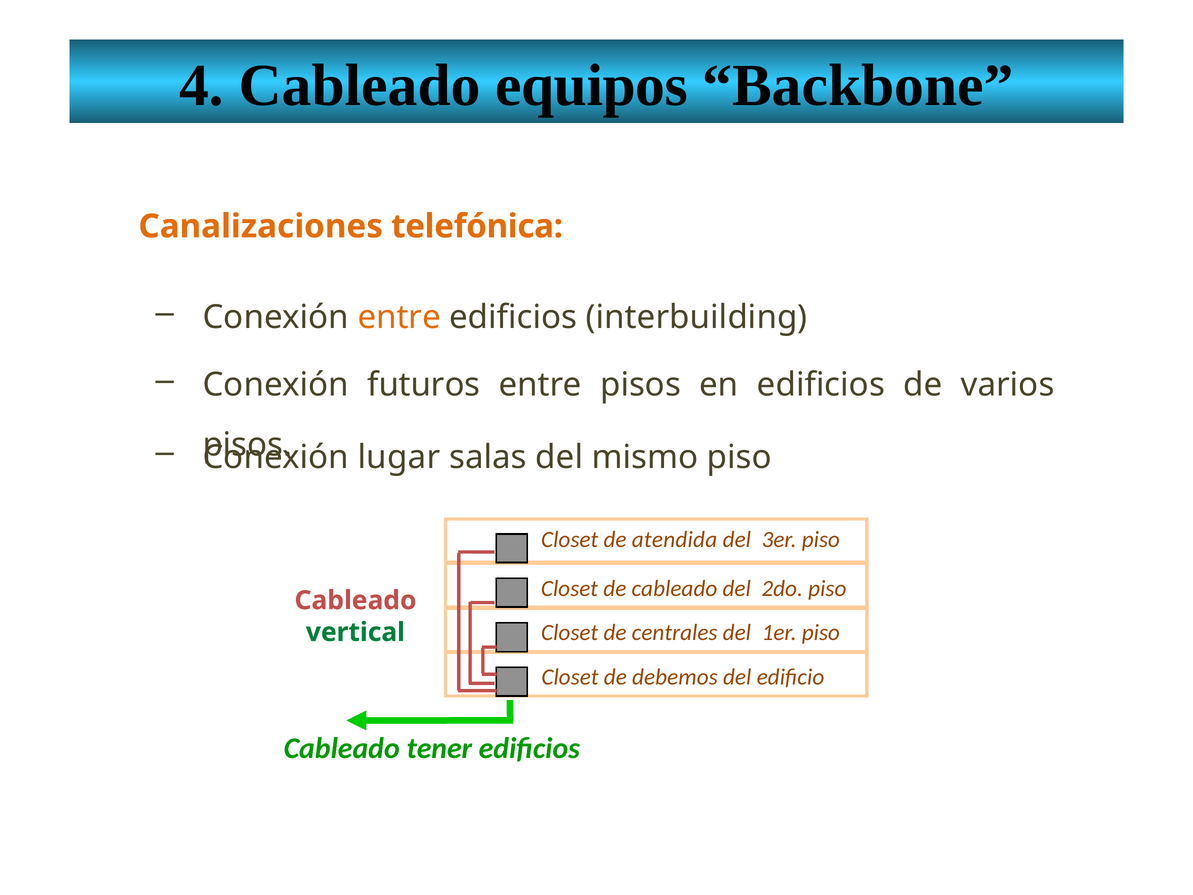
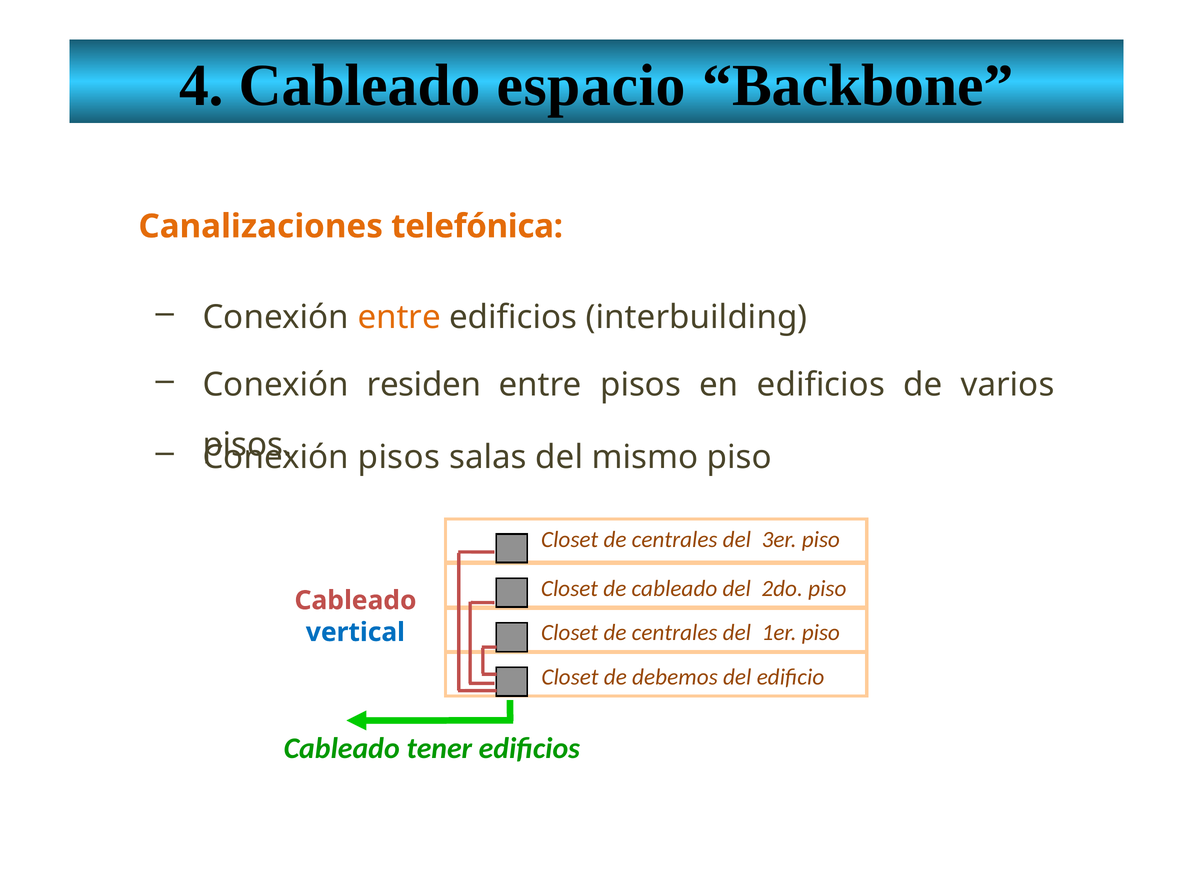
equipos: equipos -> espacio
futuros: futuros -> residen
lugar at (399, 457): lugar -> pisos
atendida at (675, 540): atendida -> centrales
vertical colour: green -> blue
